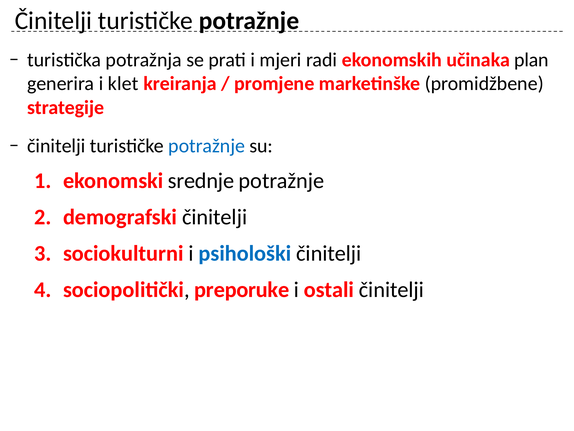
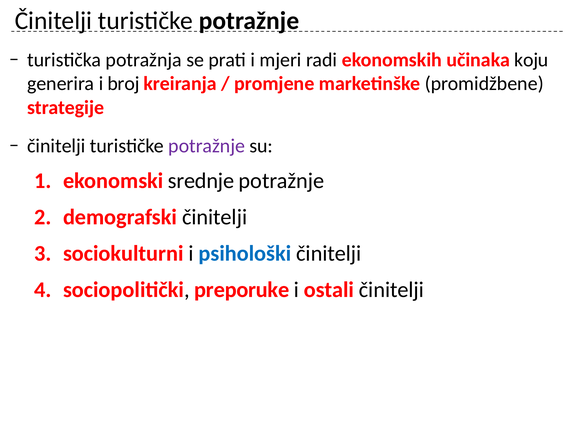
plan: plan -> koju
klet: klet -> broj
potražnje at (207, 146) colour: blue -> purple
